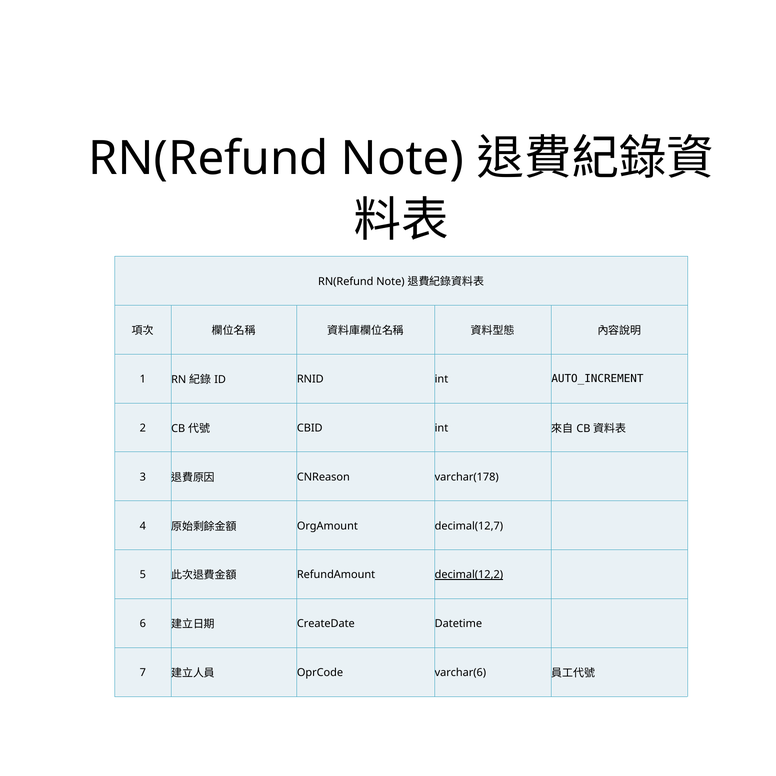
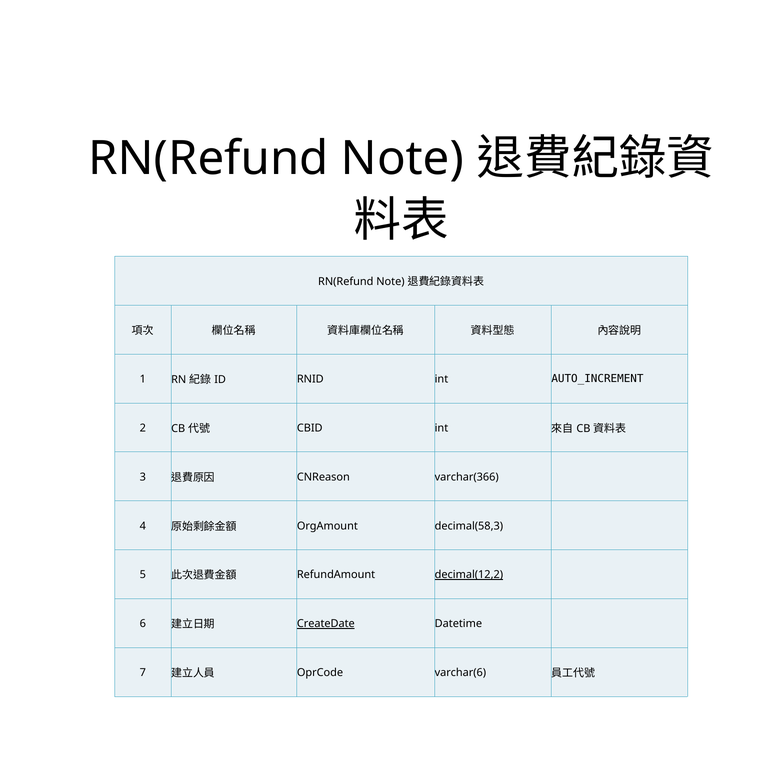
varchar(178: varchar(178 -> varchar(366
decimal(12,7: decimal(12,7 -> decimal(58,3
CreateDate underline: none -> present
